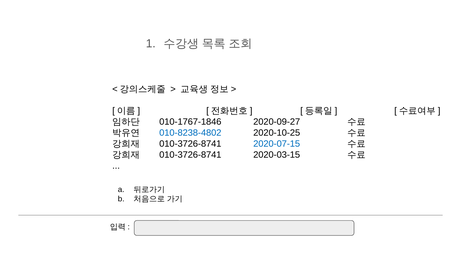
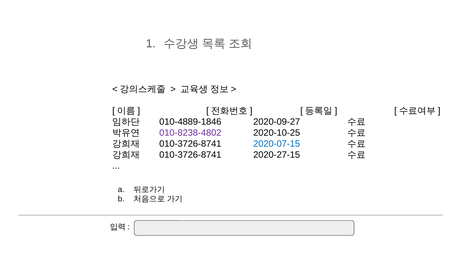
010-1767-1846: 010-1767-1846 -> 010-4889-1846
010-8238-4802 colour: blue -> purple
2020-03-15: 2020-03-15 -> 2020-27-15
